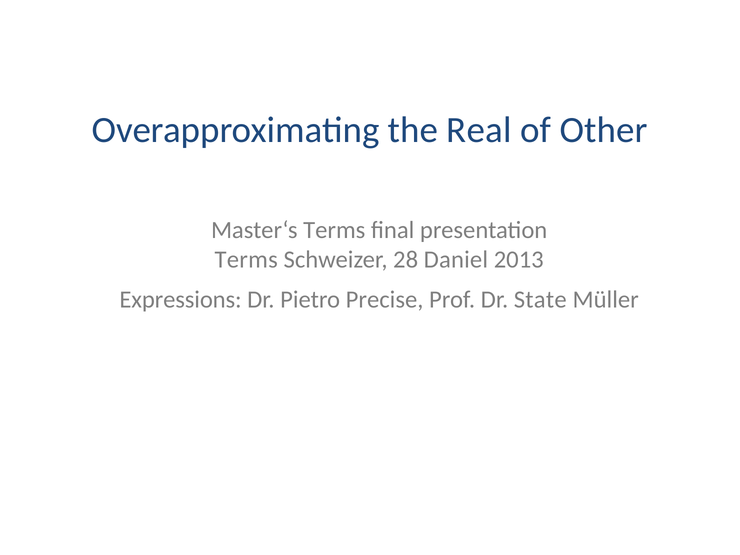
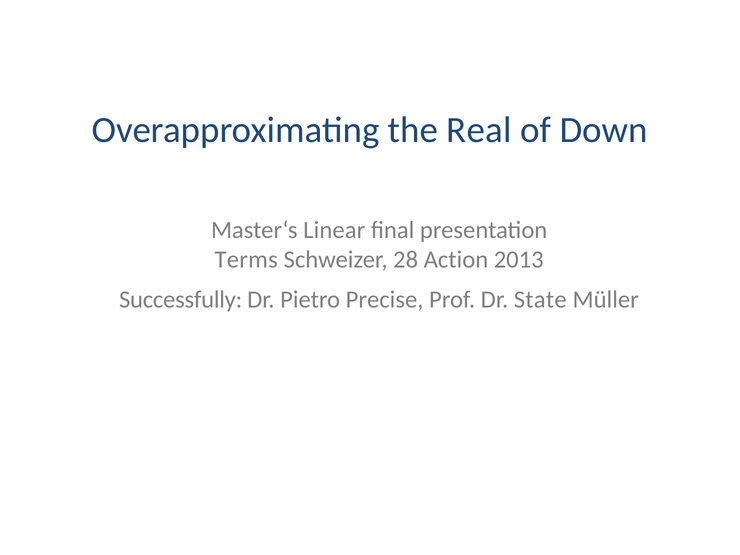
Other: Other -> Down
Master‘s Terms: Terms -> Linear
Daniel: Daniel -> Action
Expressions: Expressions -> Successfully
